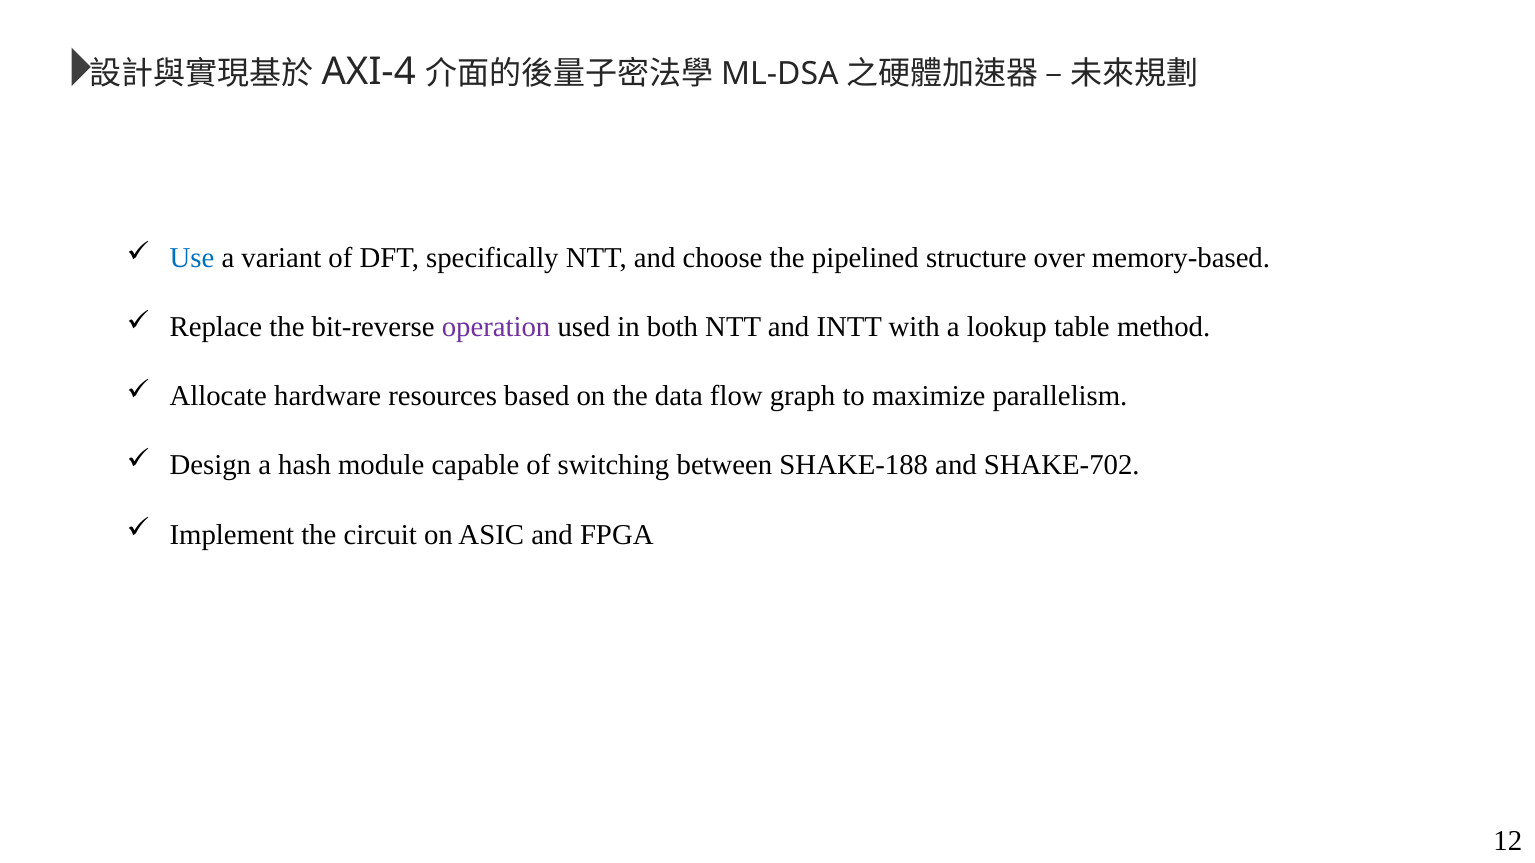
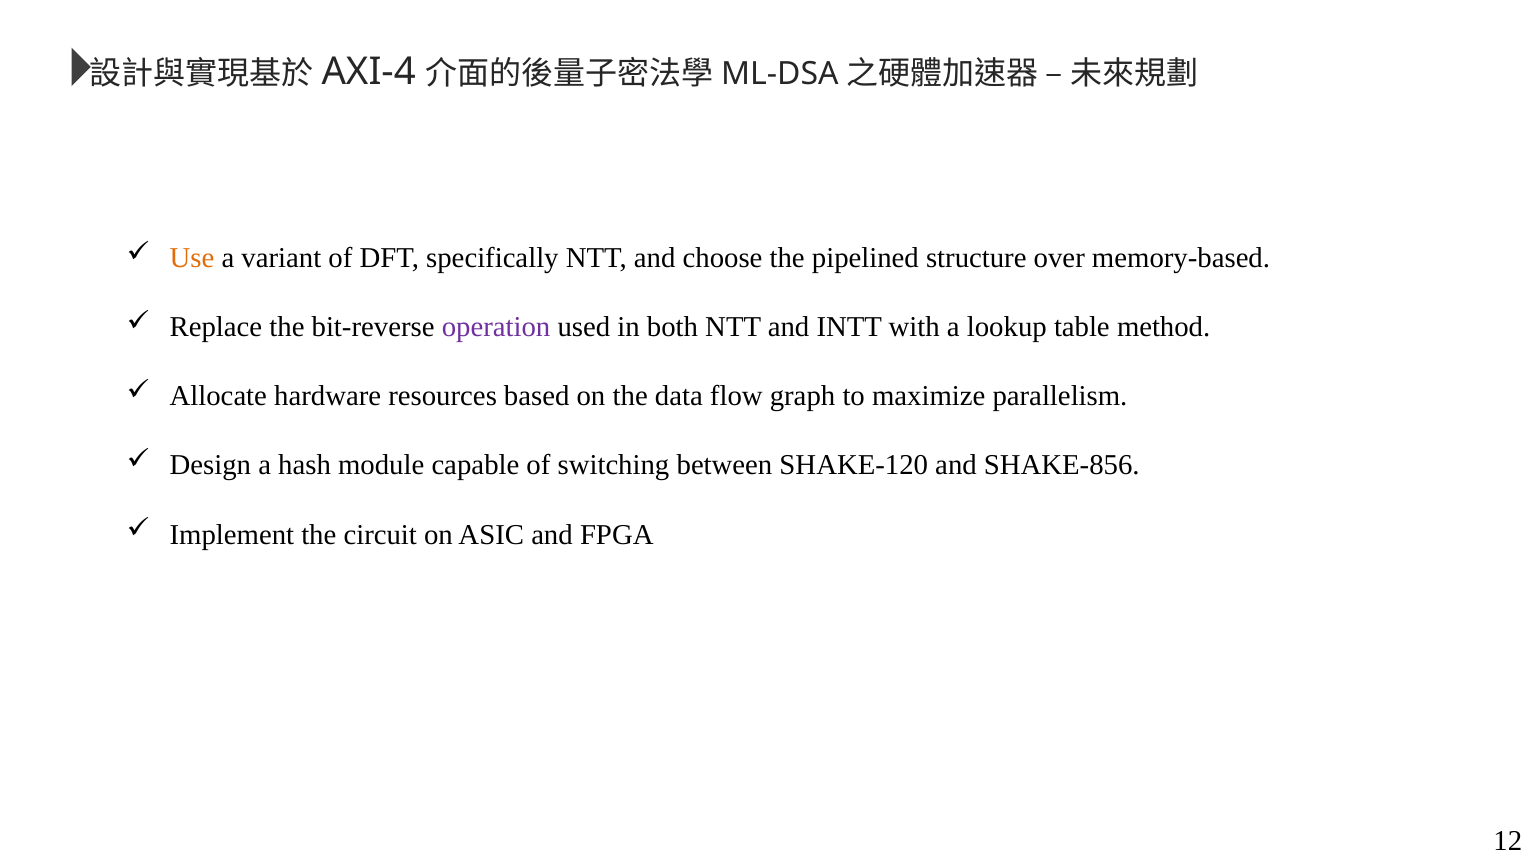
Use colour: blue -> orange
SHAKE-188: SHAKE-188 -> SHAKE-120
SHAKE-702: SHAKE-702 -> SHAKE-856
